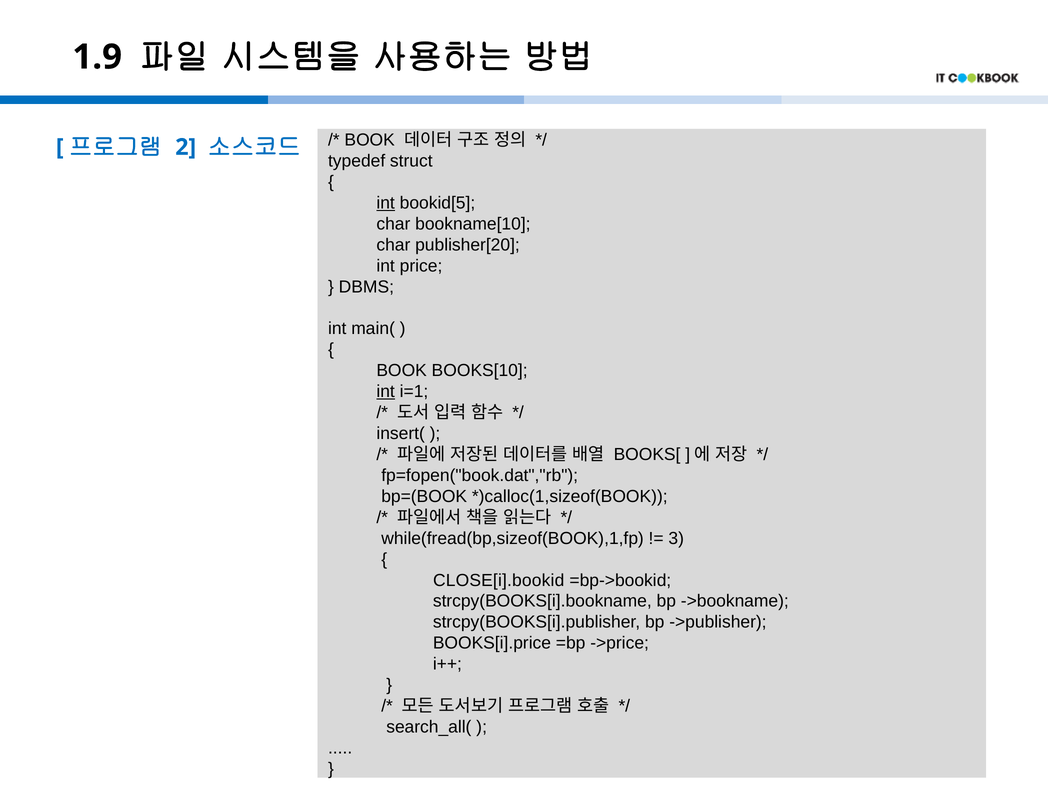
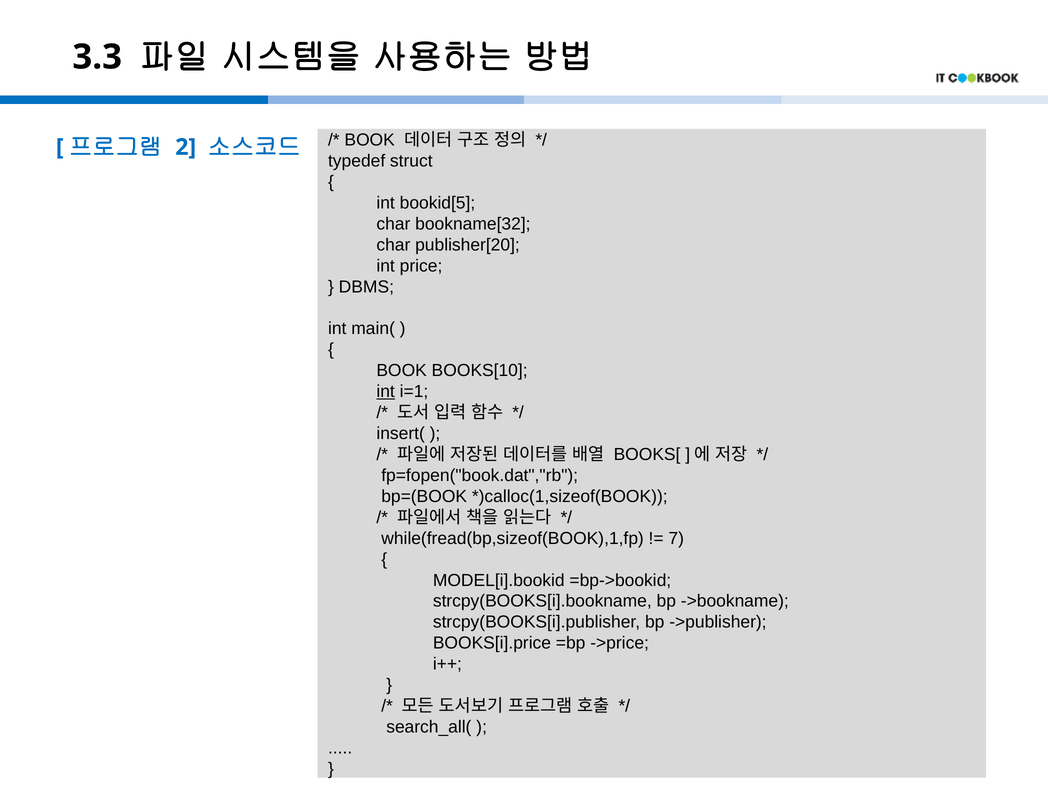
1.9: 1.9 -> 3.3
int at (386, 203) underline: present -> none
bookname[10: bookname[10 -> bookname[32
3: 3 -> 7
CLOSE[i].bookid: CLOSE[i].bookid -> MODEL[i].bookid
